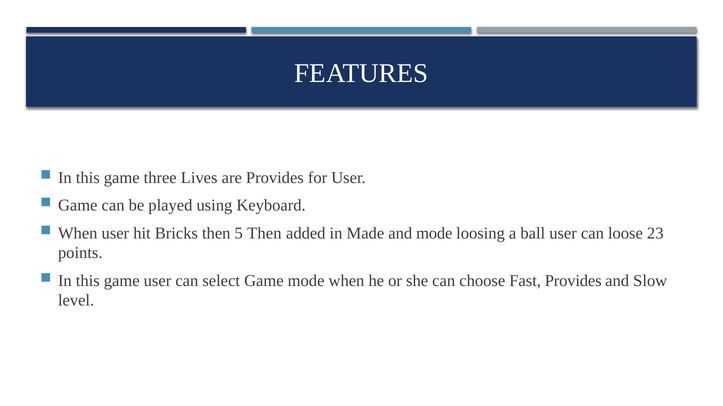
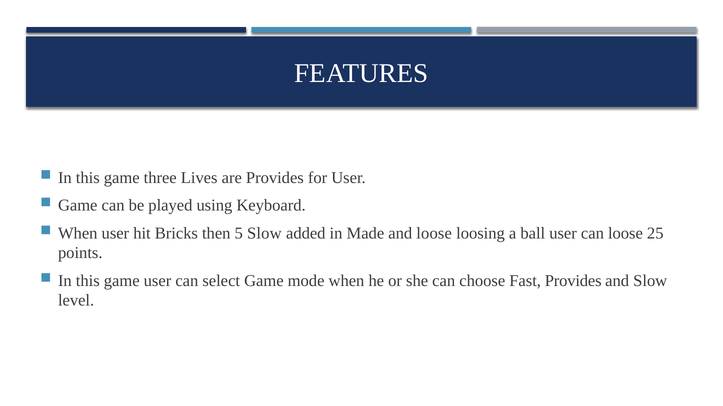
5 Then: Then -> Slow
and mode: mode -> loose
23: 23 -> 25
